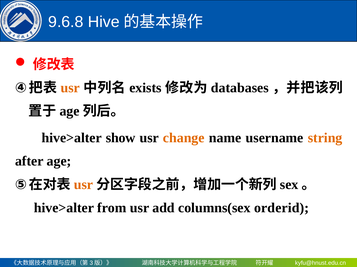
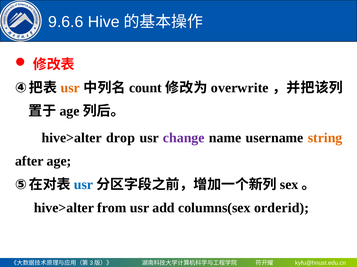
9.6.8: 9.6.8 -> 9.6.6
exists: exists -> count
databases: databases -> overwrite
show: show -> drop
change colour: orange -> purple
usr at (83, 185) colour: orange -> blue
